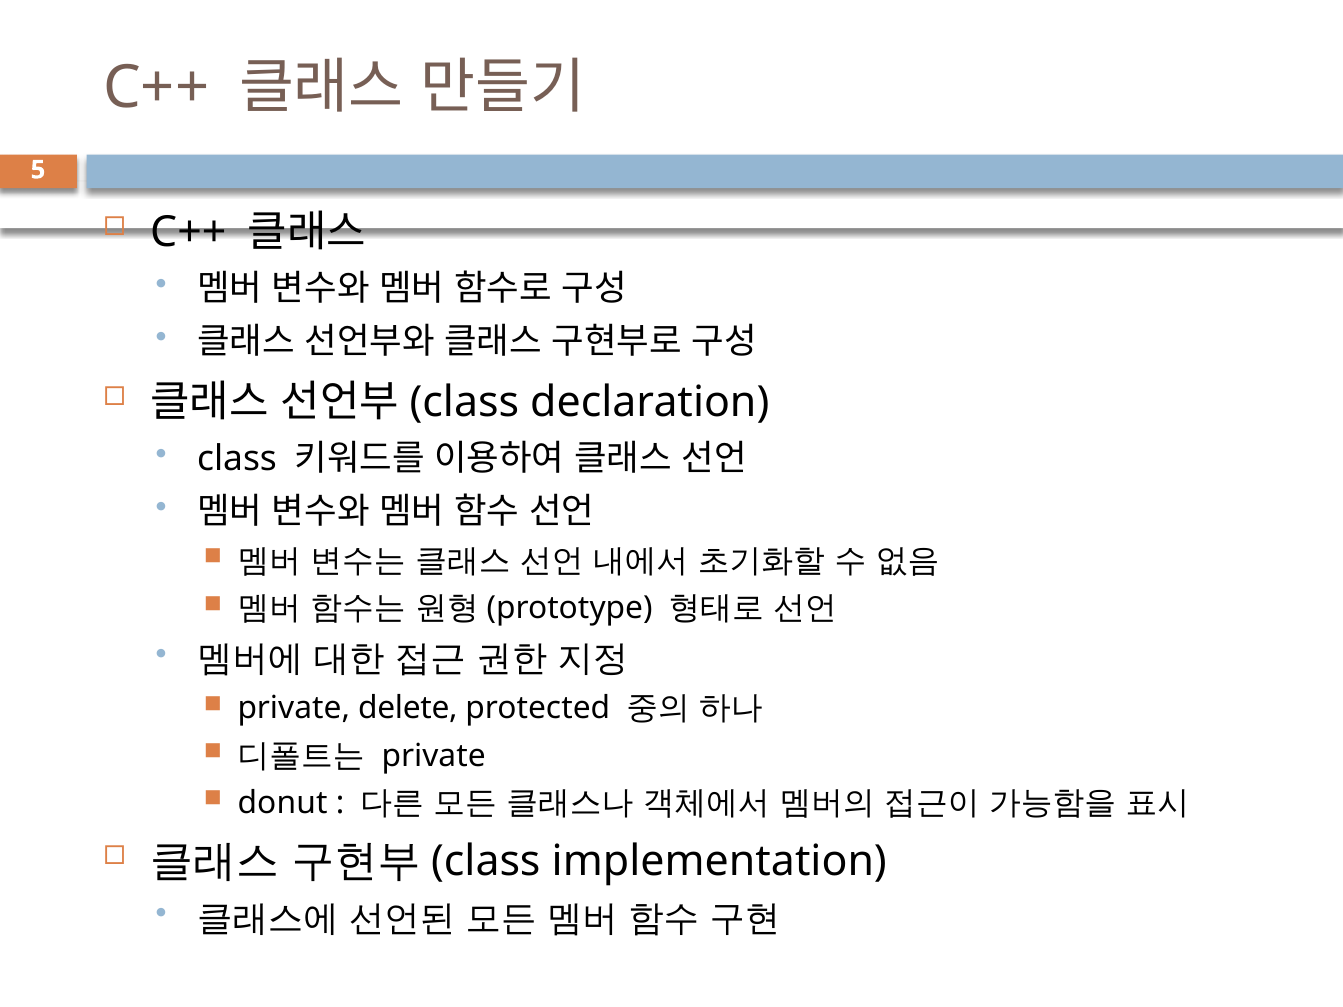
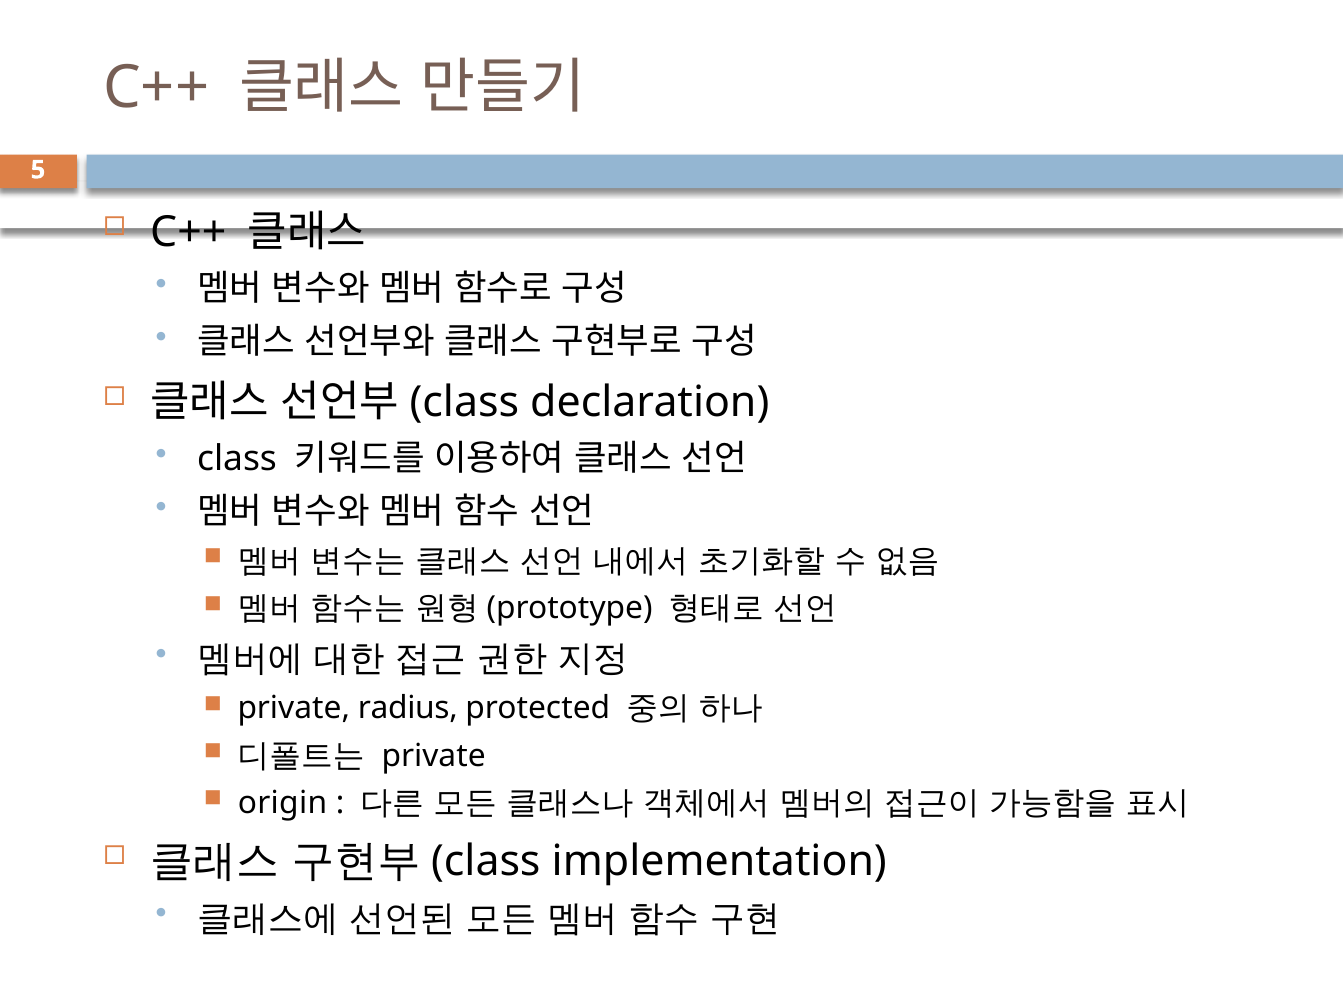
delete: delete -> radius
donut: donut -> origin
